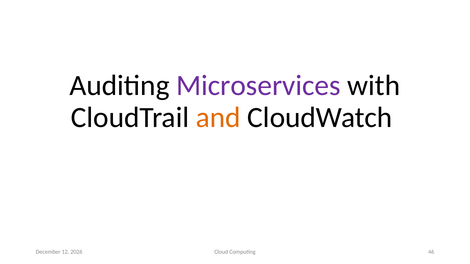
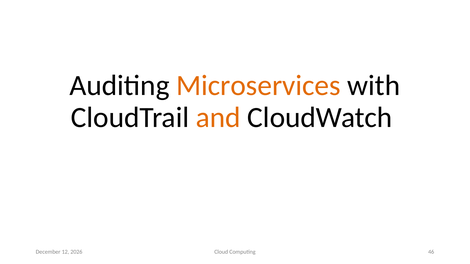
Microservices colour: purple -> orange
